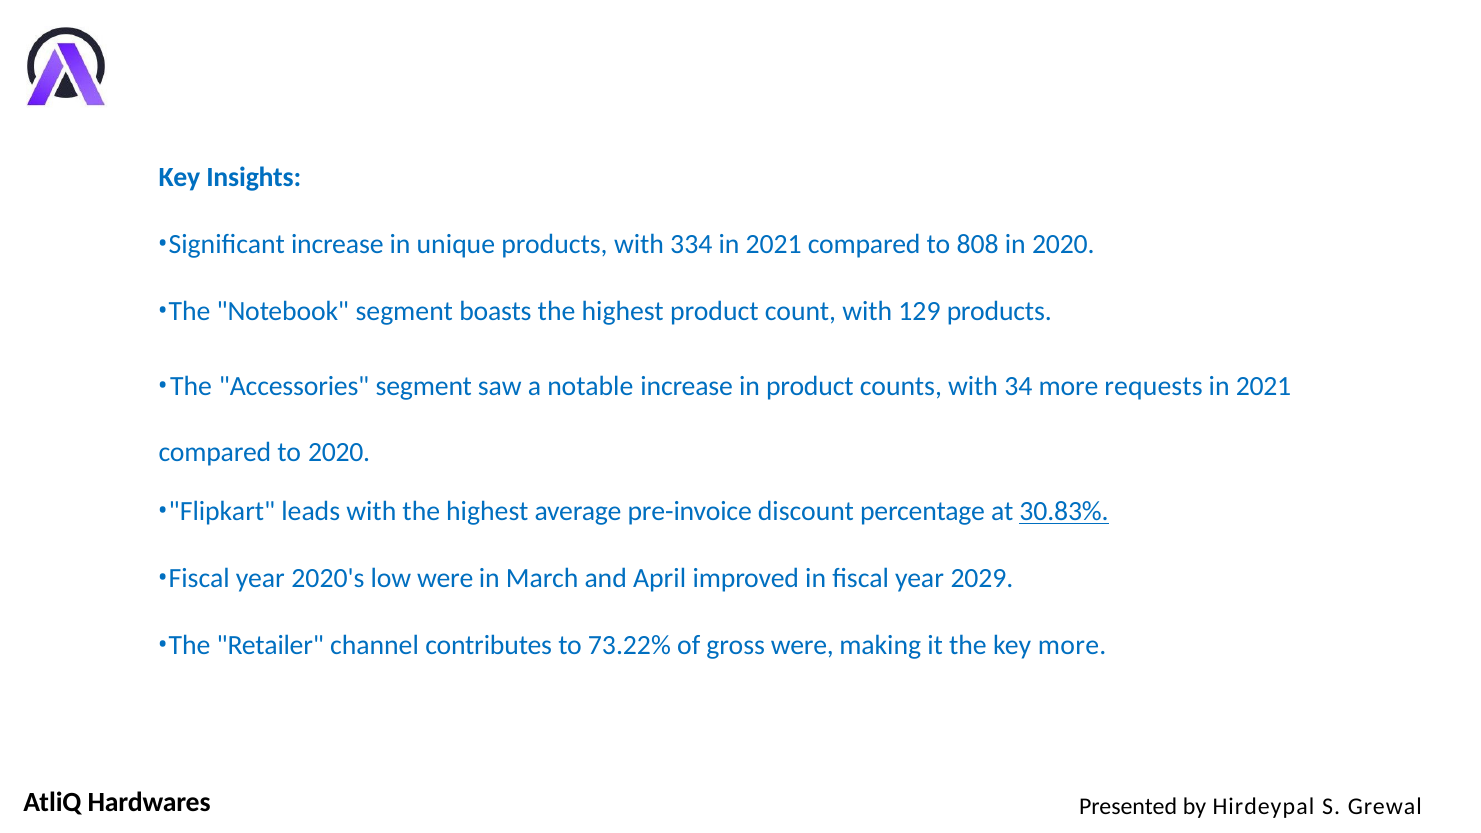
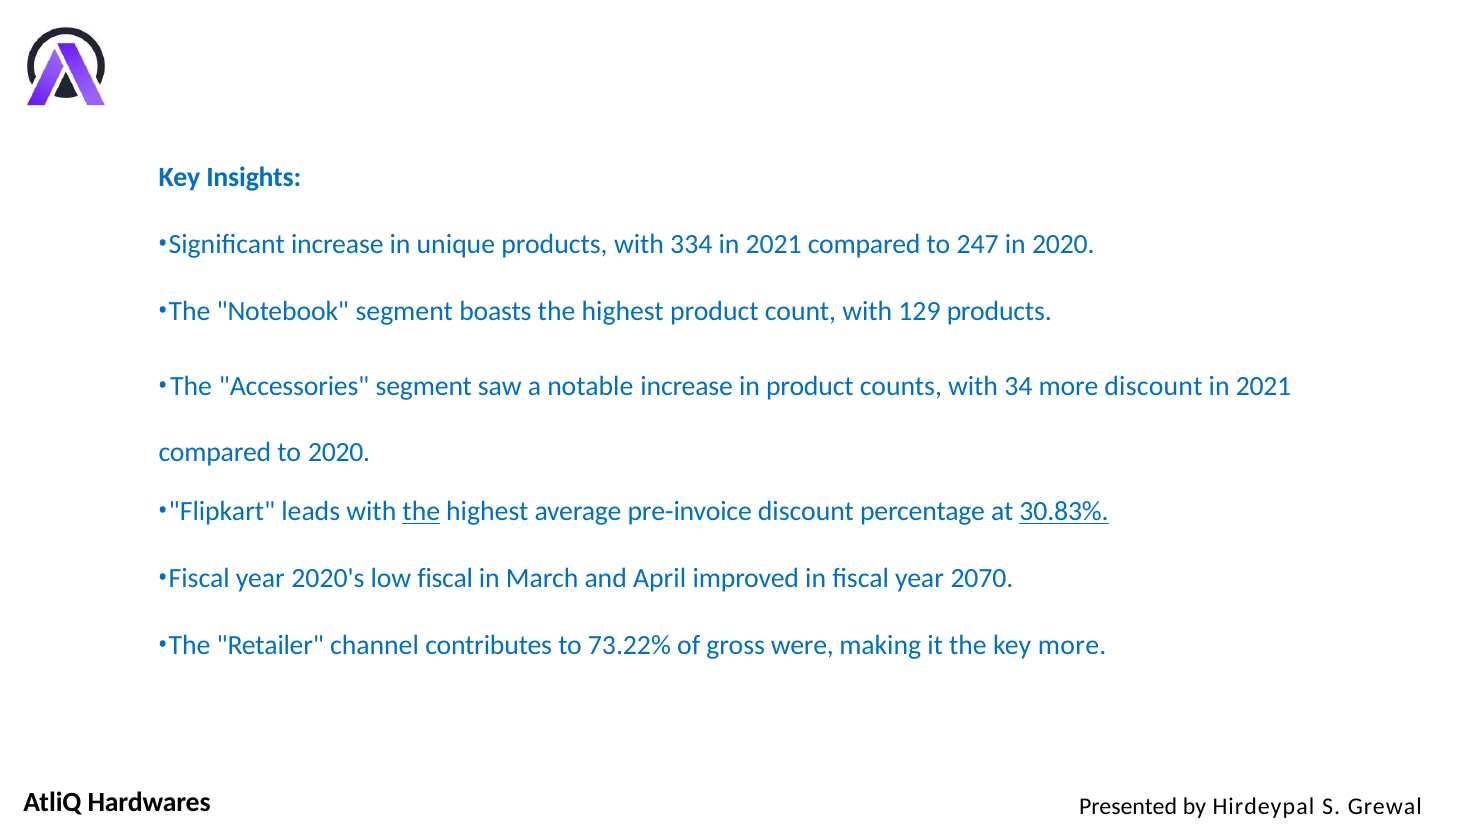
808: 808 -> 247
more requests: requests -> discount
the at (421, 512) underline: none -> present
low were: were -> fiscal
2029: 2029 -> 2070
